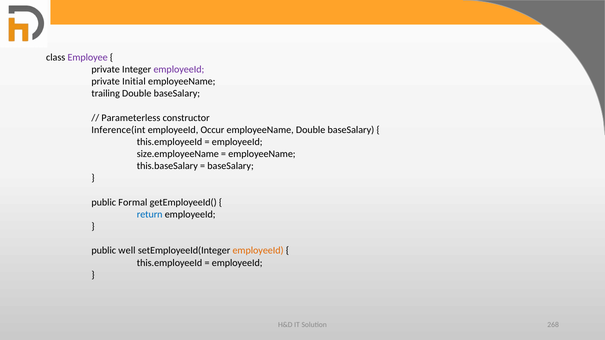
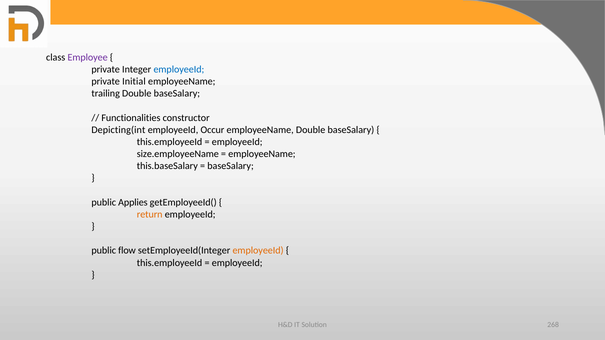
employeeId at (179, 69) colour: purple -> blue
Parameterless: Parameterless -> Functionalities
Inference(int: Inference(int -> Depicting(int
Formal: Formal -> Applies
return colour: blue -> orange
well: well -> flow
